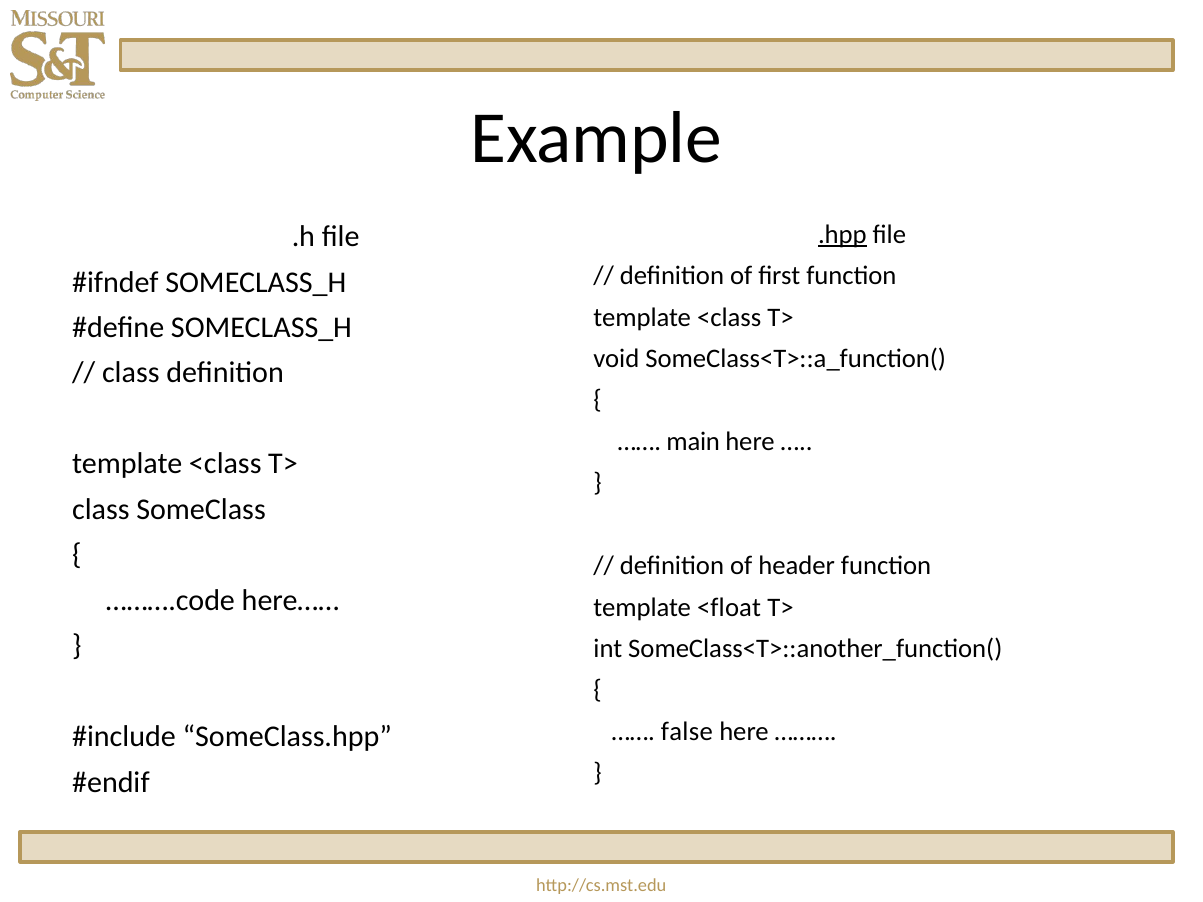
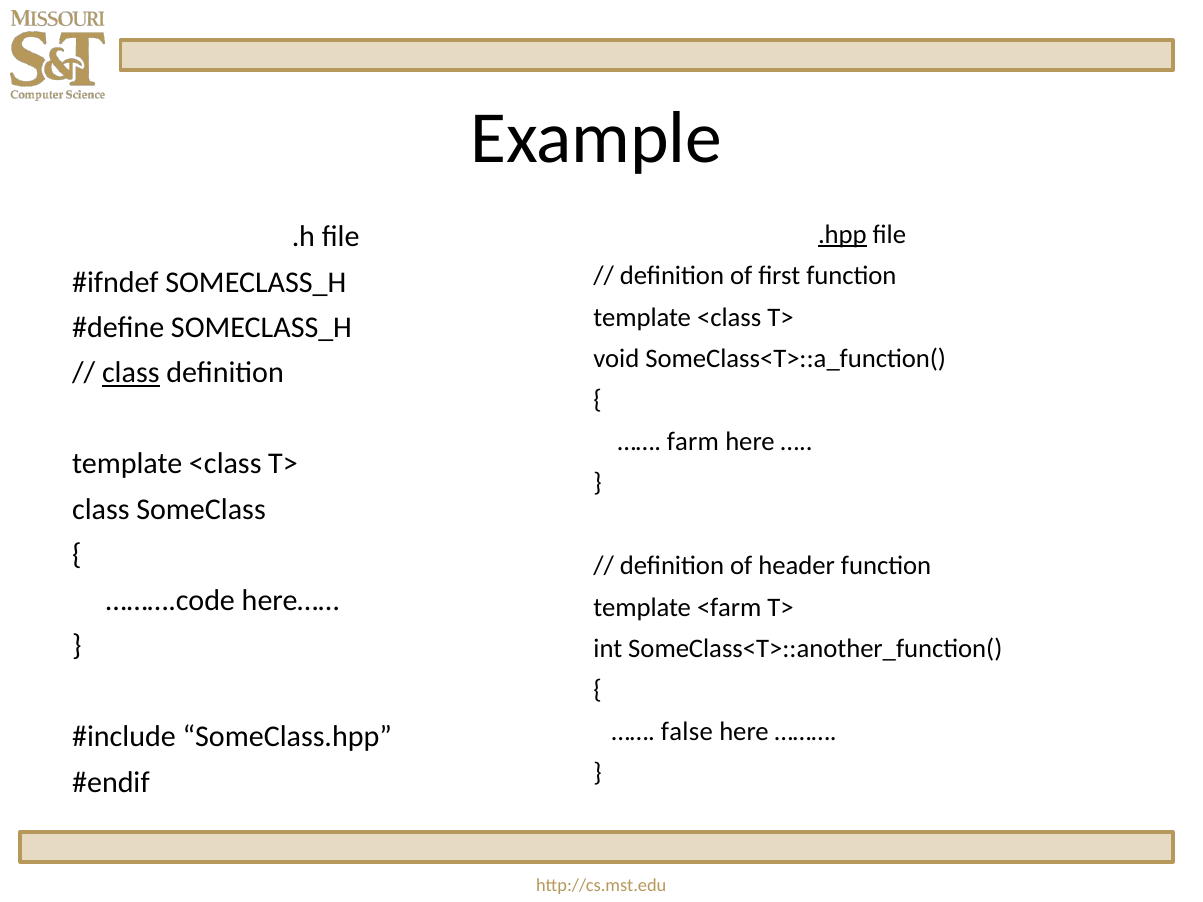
class at (131, 373) underline: none -> present
main: main -> farm
<float: <float -> <farm
